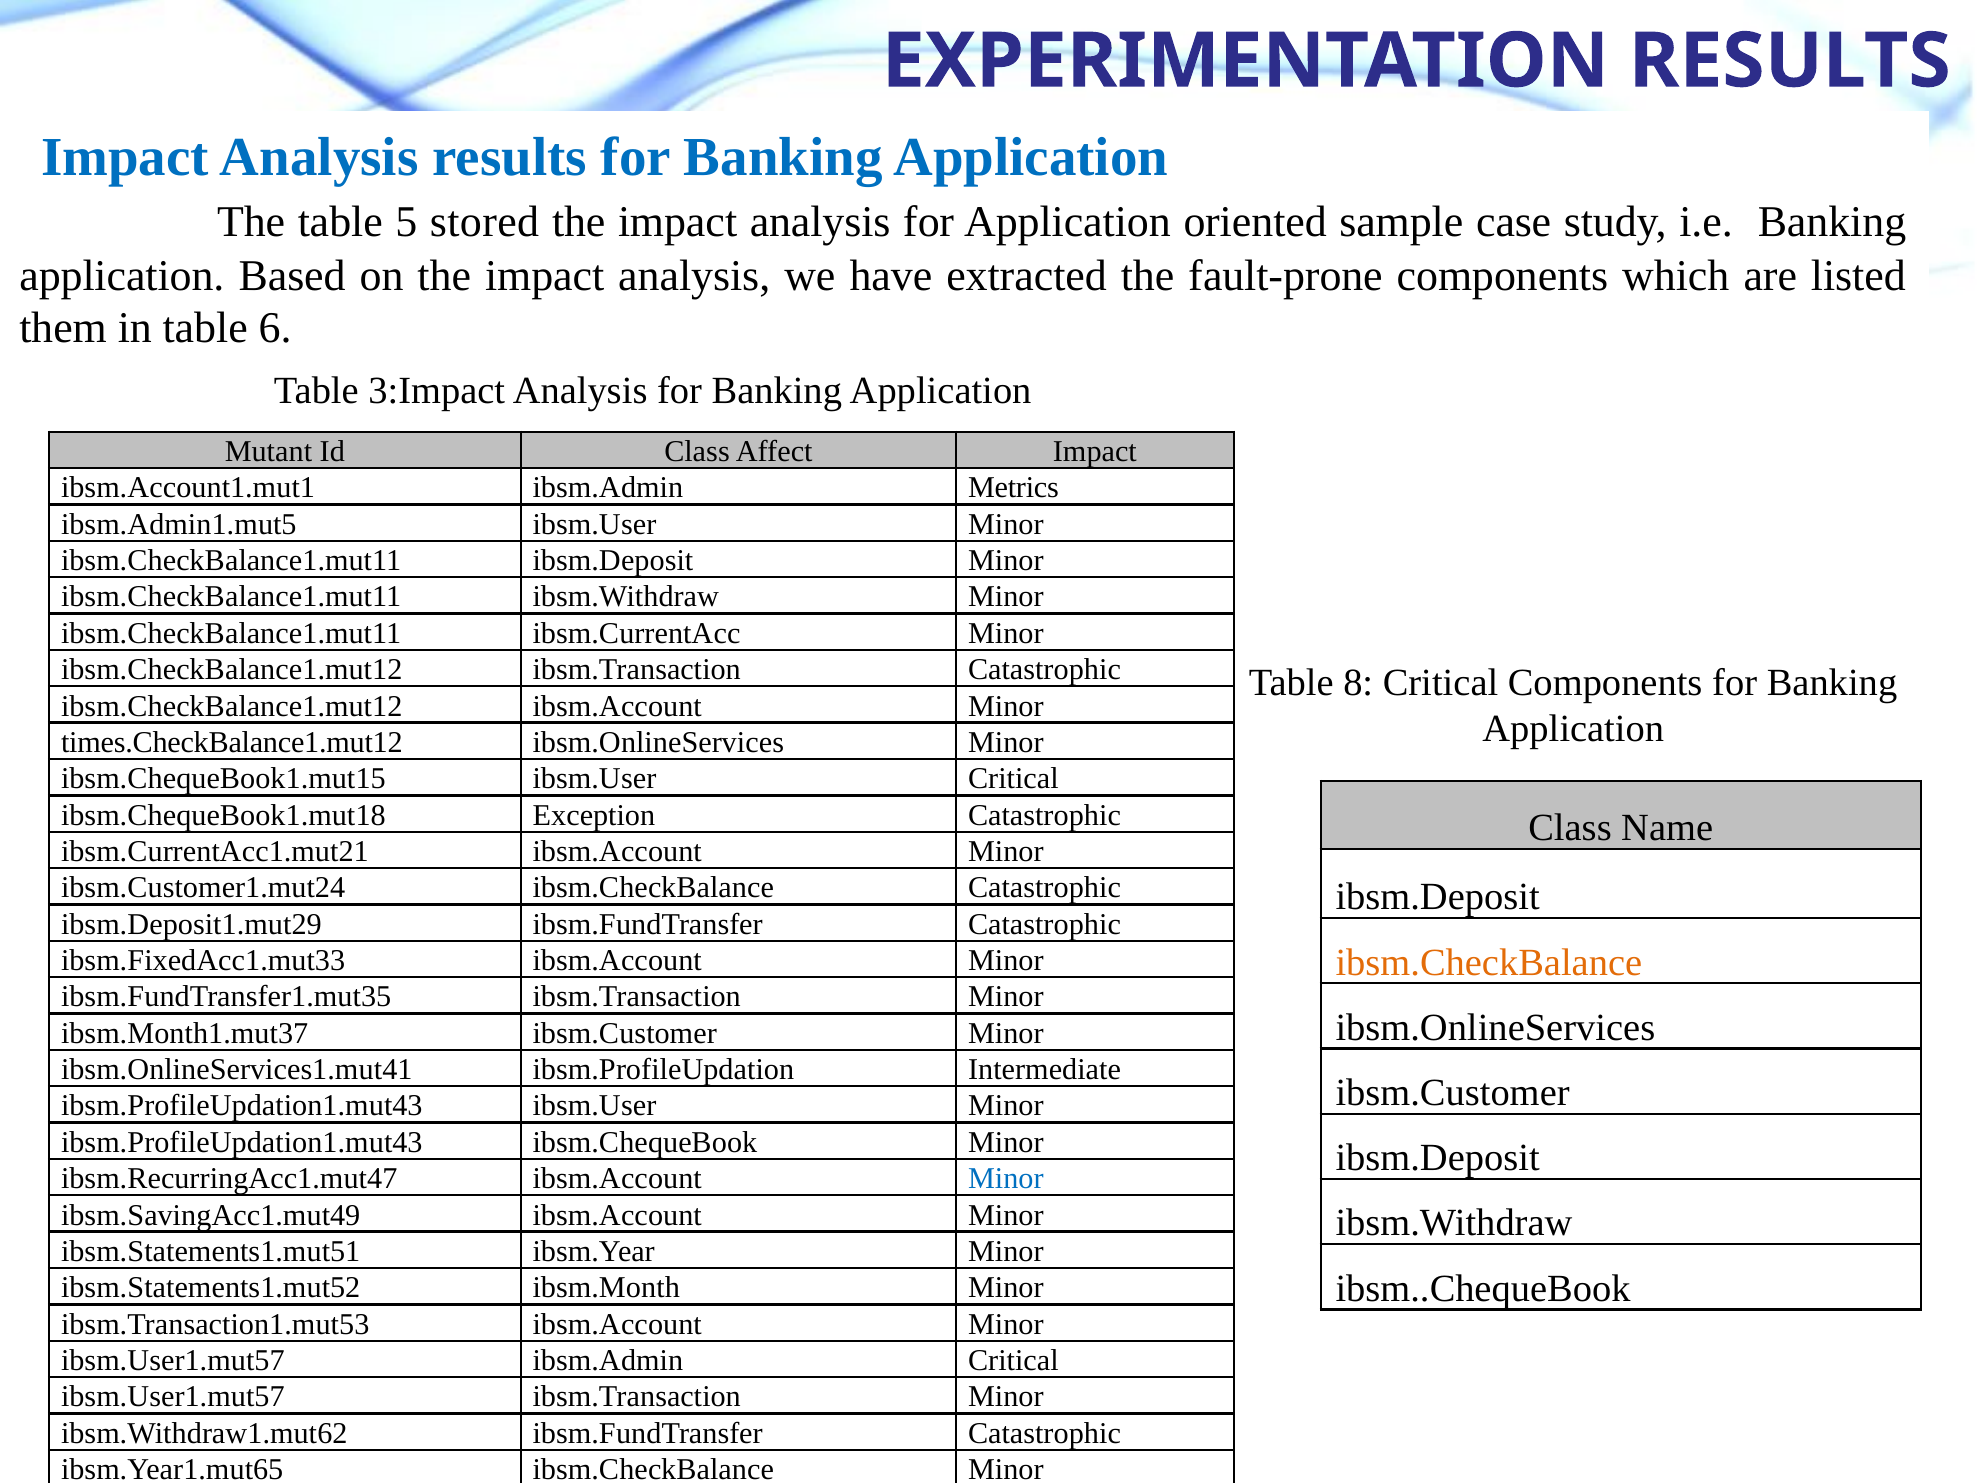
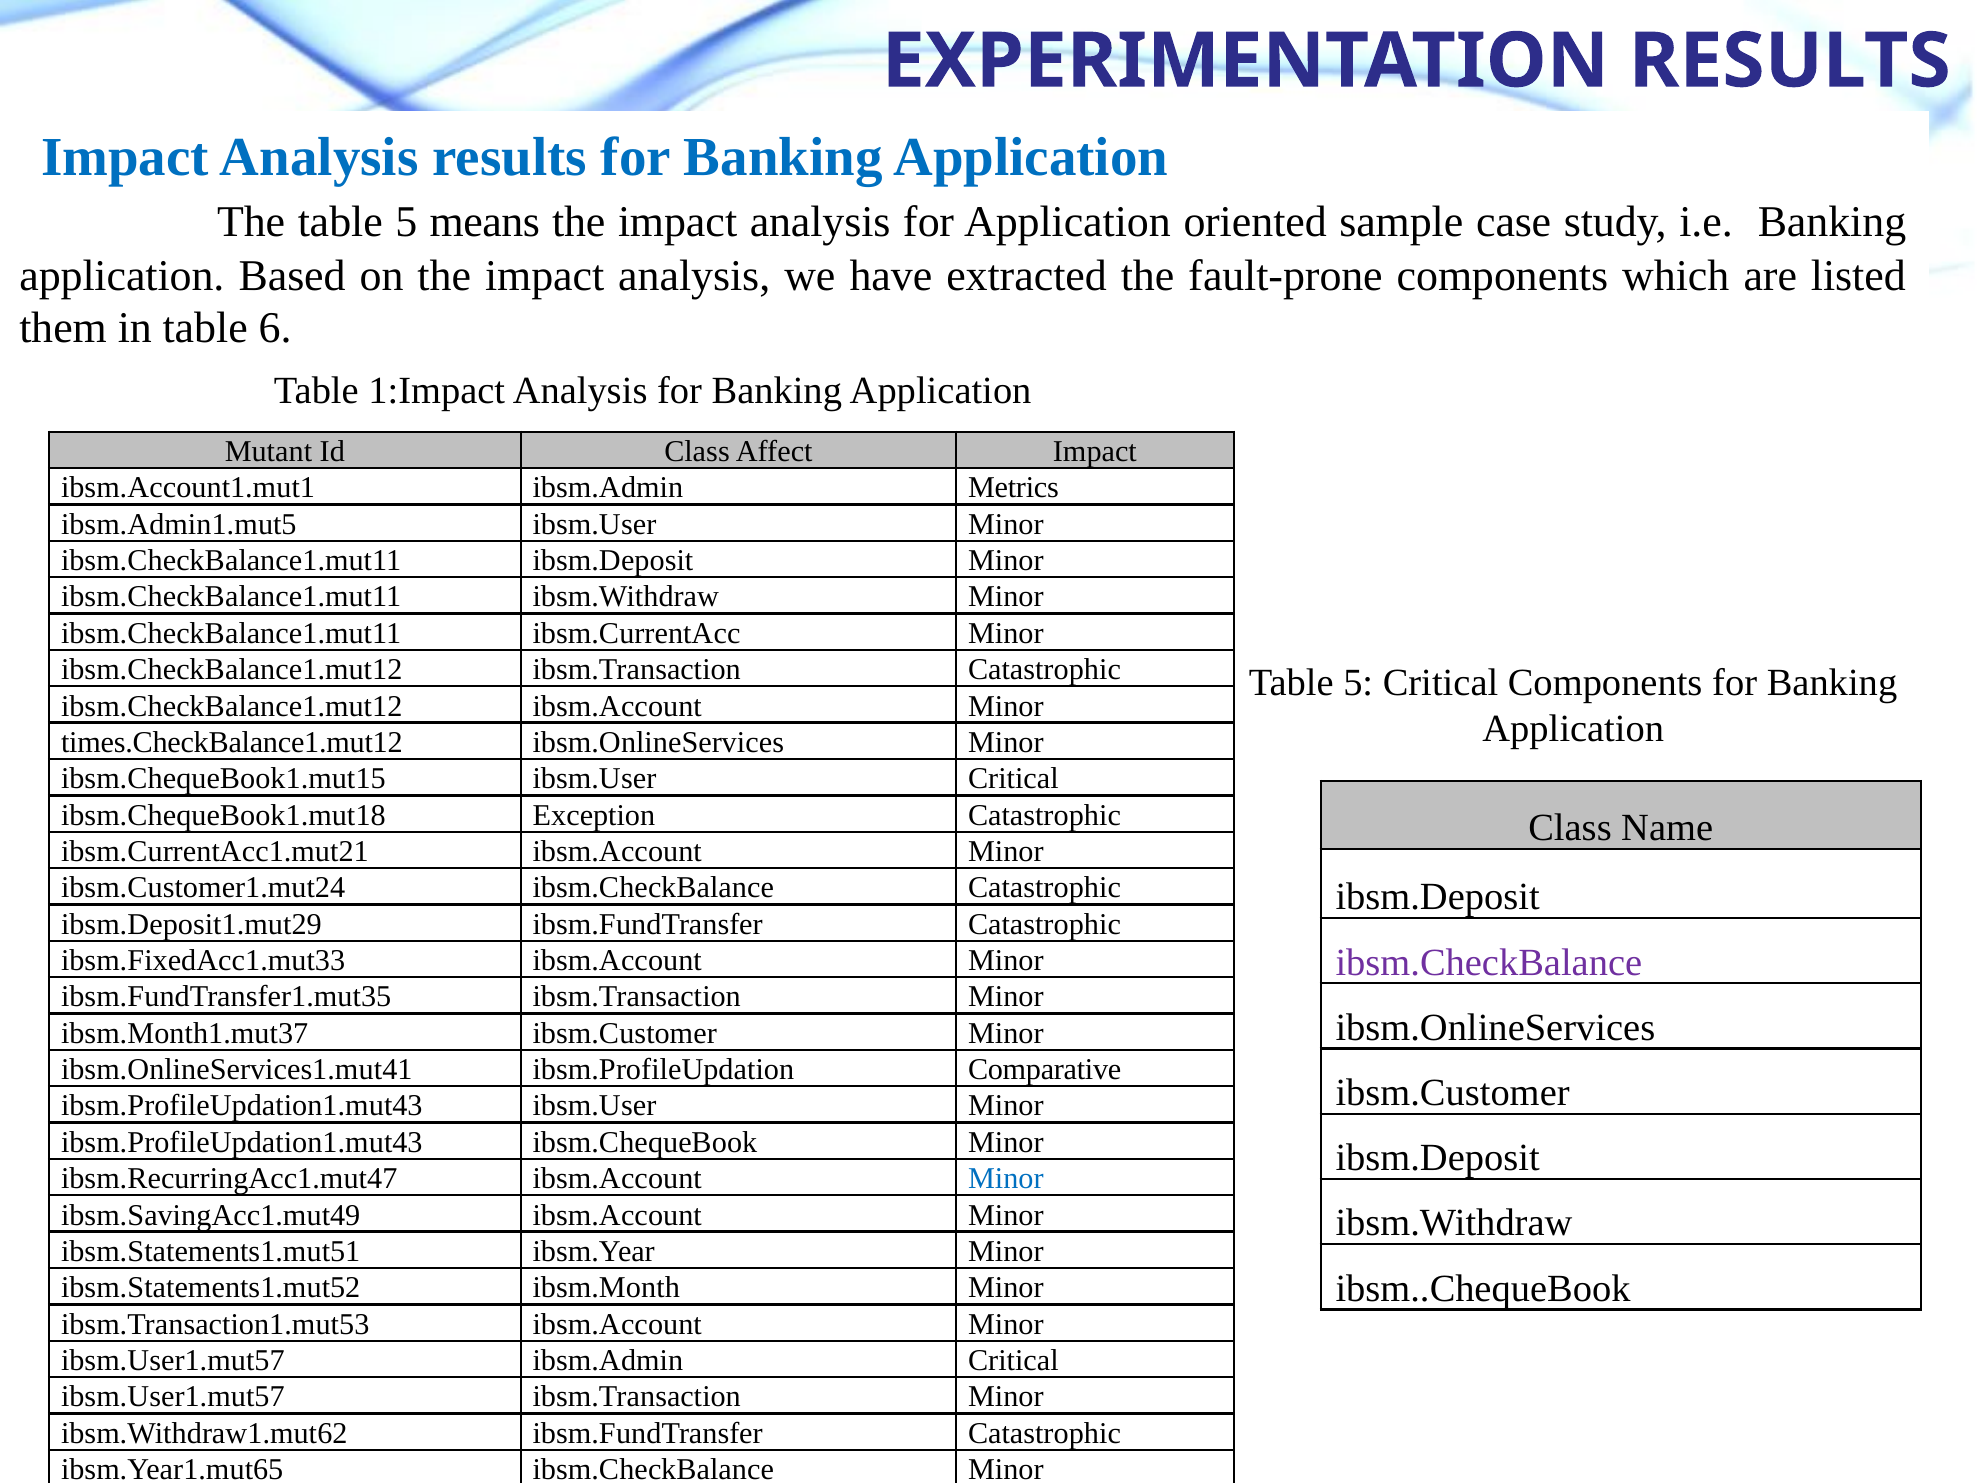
stored: stored -> means
3:Impact: 3:Impact -> 1:Impact
8 at (1358, 683): 8 -> 5
ibsm.CheckBalance at (1489, 963) colour: orange -> purple
Intermediate: Intermediate -> Comparative
